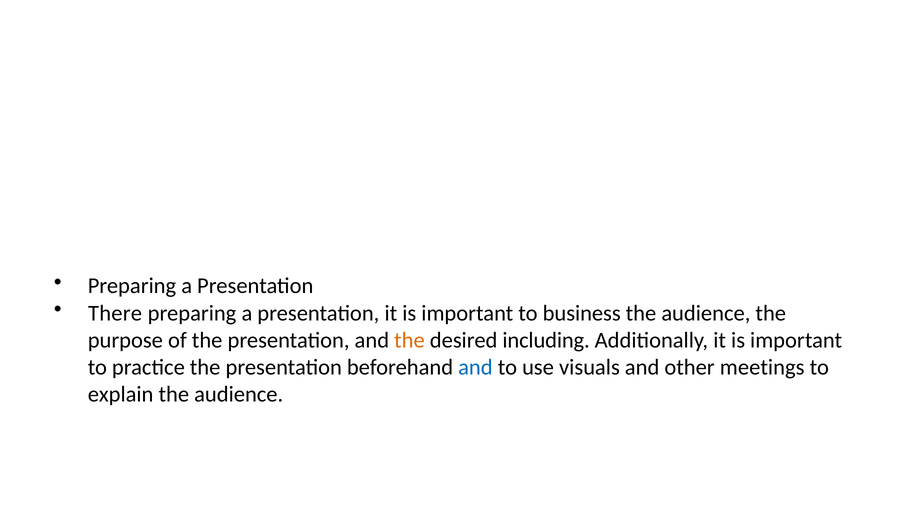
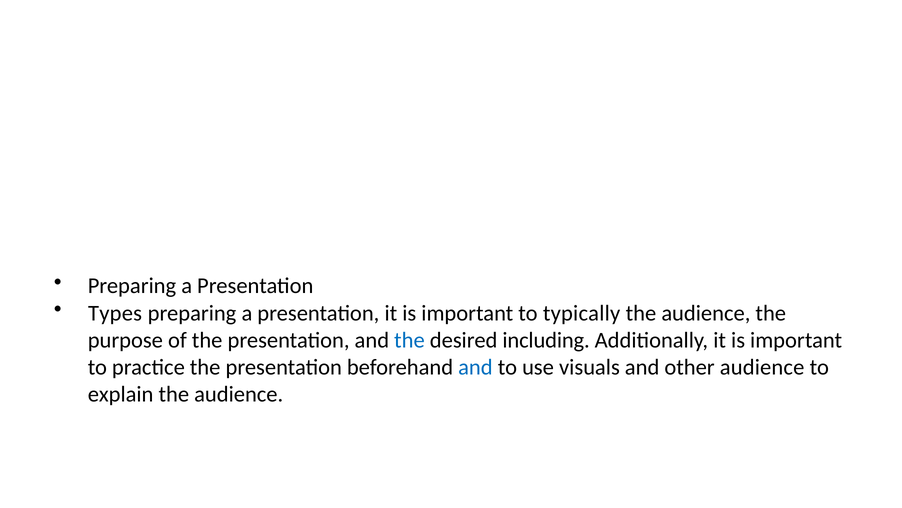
There: There -> Types
business: business -> typically
the at (409, 340) colour: orange -> blue
other meetings: meetings -> audience
